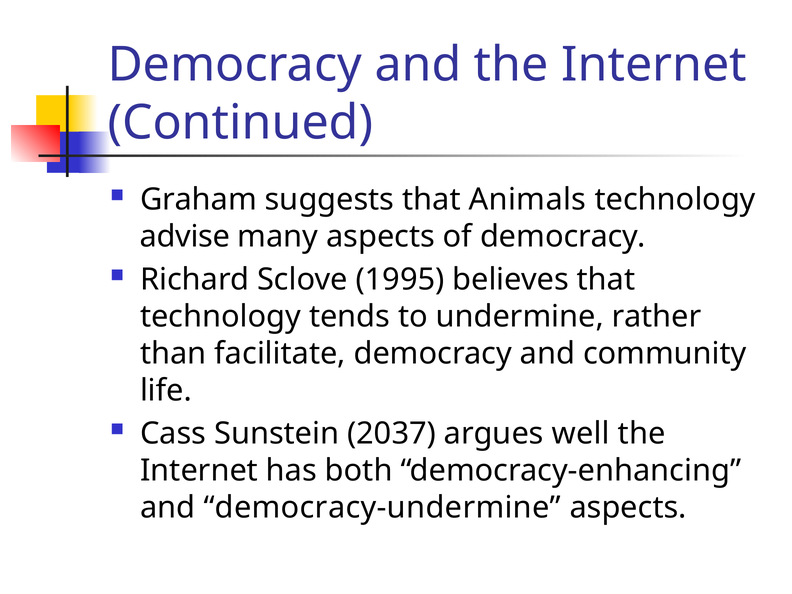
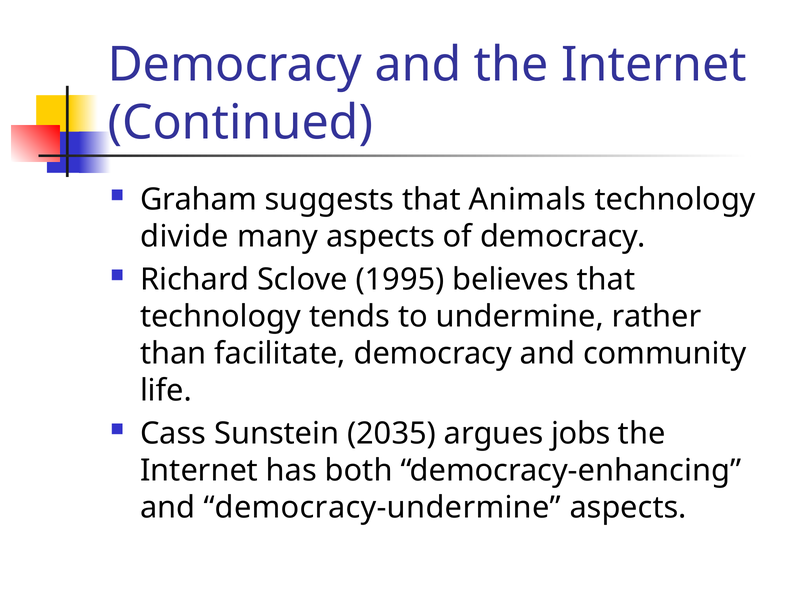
advise: advise -> divide
2037: 2037 -> 2035
well: well -> jobs
